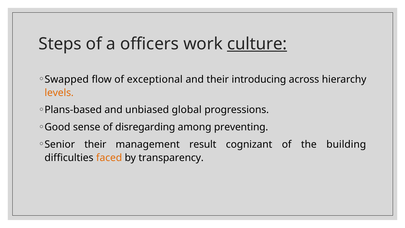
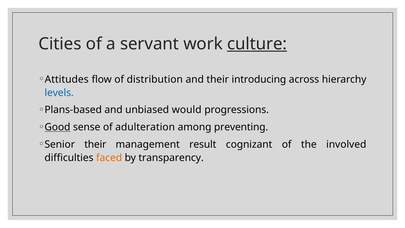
Steps: Steps -> Cities
officers: officers -> servant
Swapped: Swapped -> Attitudes
exceptional: exceptional -> distribution
levels colour: orange -> blue
global: global -> would
Good underline: none -> present
disregarding: disregarding -> adulteration
building: building -> involved
